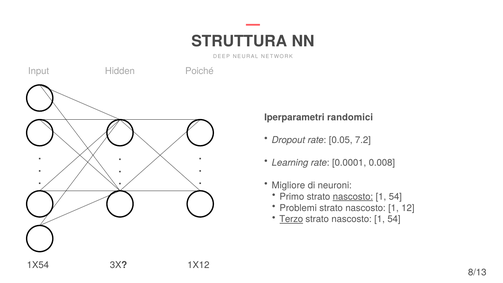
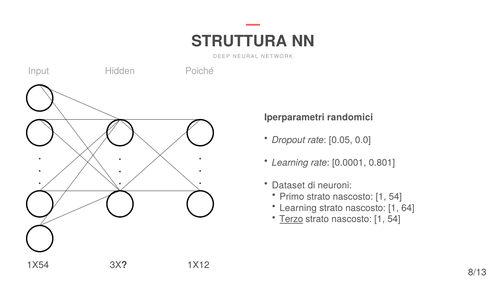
7.2: 7.2 -> 0.0
0.008: 0.008 -> 0.801
Migliore: Migliore -> Dataset
nascosto at (353, 197) underline: present -> none
Problemi at (298, 208): Problemi -> Learning
12: 12 -> 64
